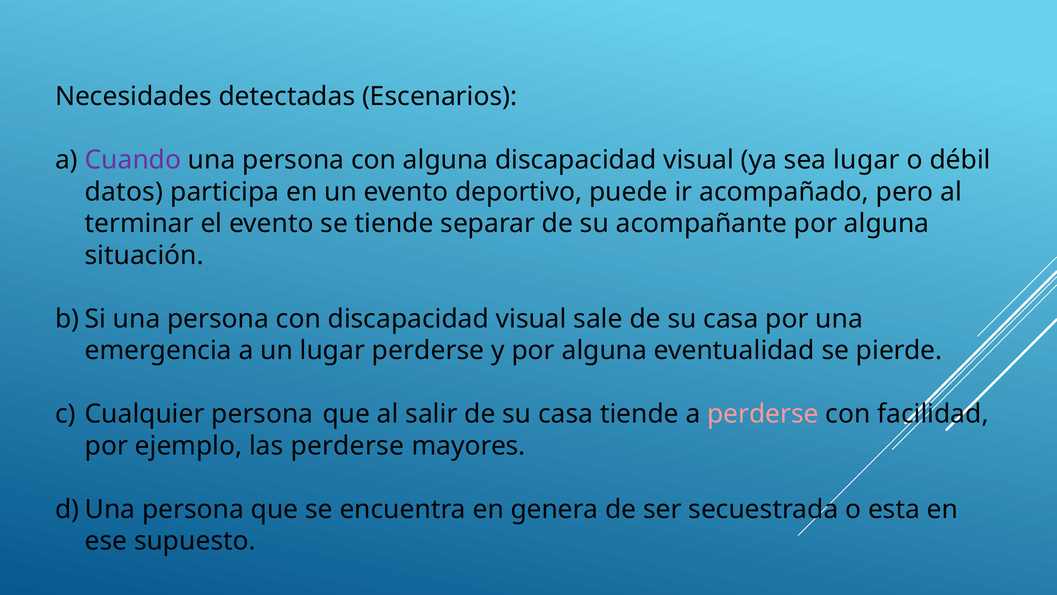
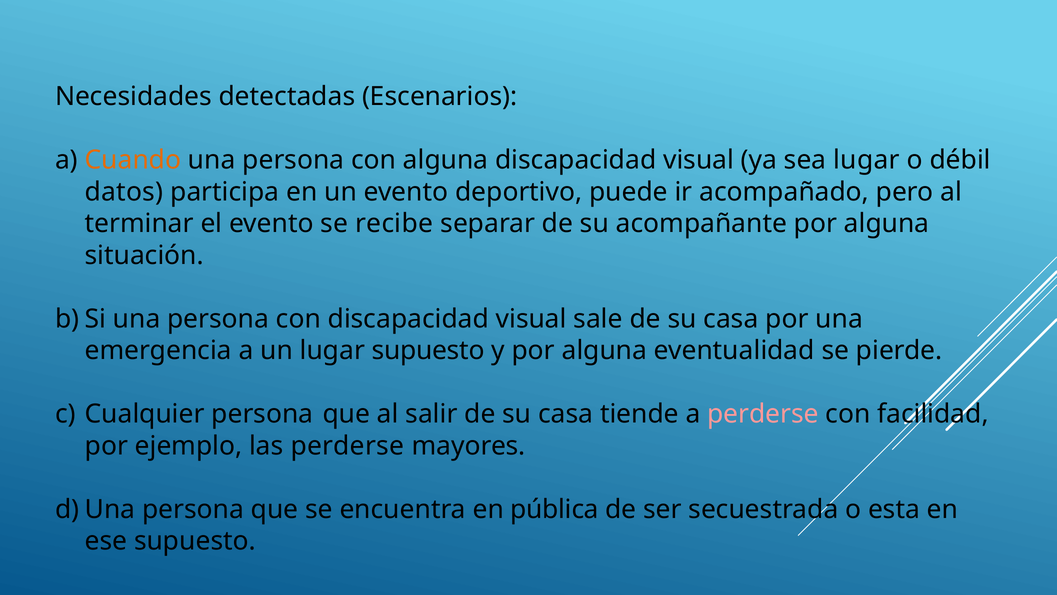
Cuando colour: purple -> orange
se tiende: tiende -> recibe
lugar perderse: perderse -> supuesto
genera: genera -> pública
